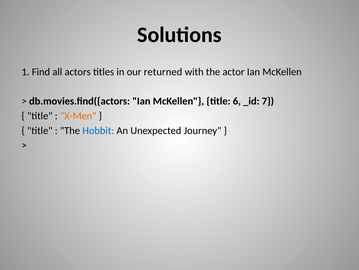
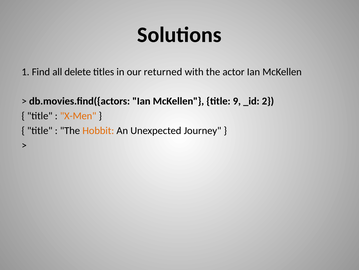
actors: actors -> delete
6: 6 -> 9
7: 7 -> 2
Hobbit colour: blue -> orange
